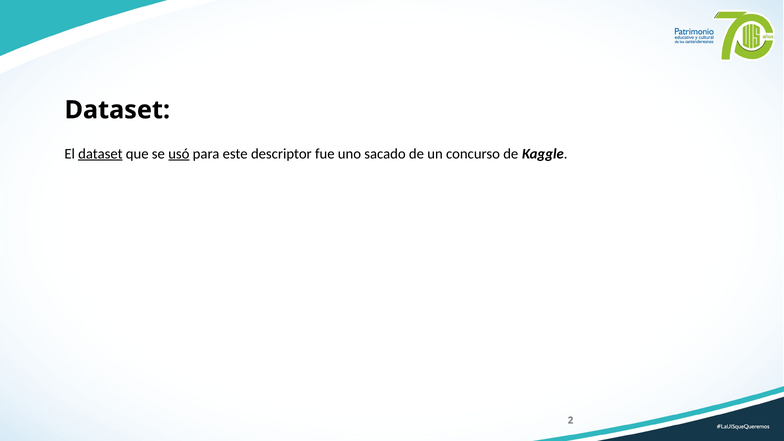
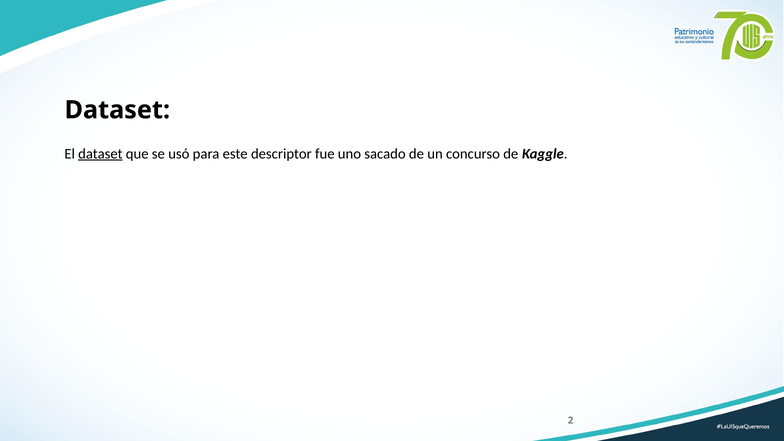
usó underline: present -> none
